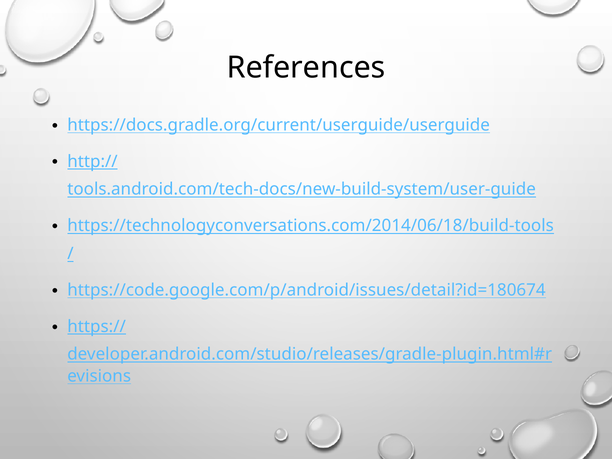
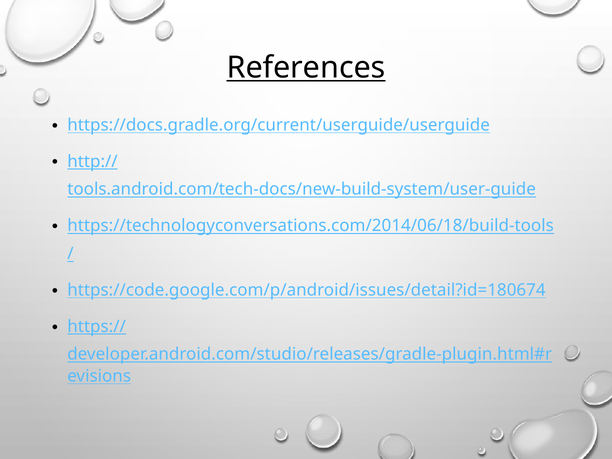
References underline: none -> present
